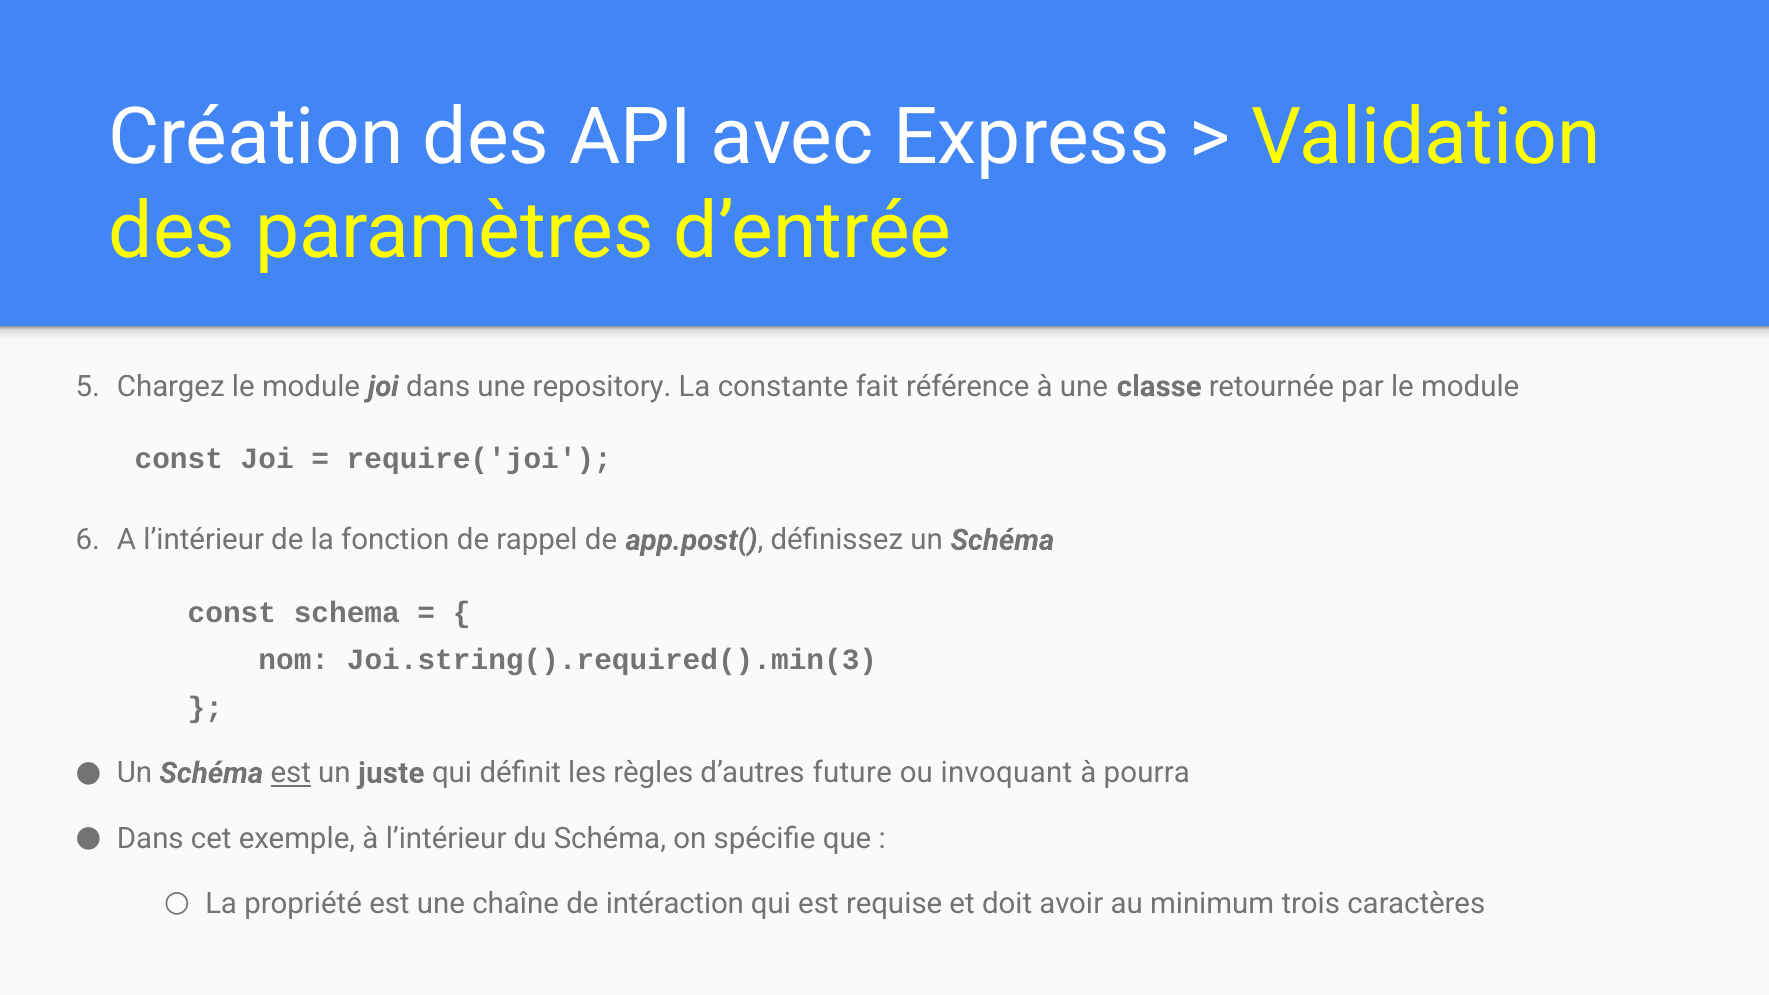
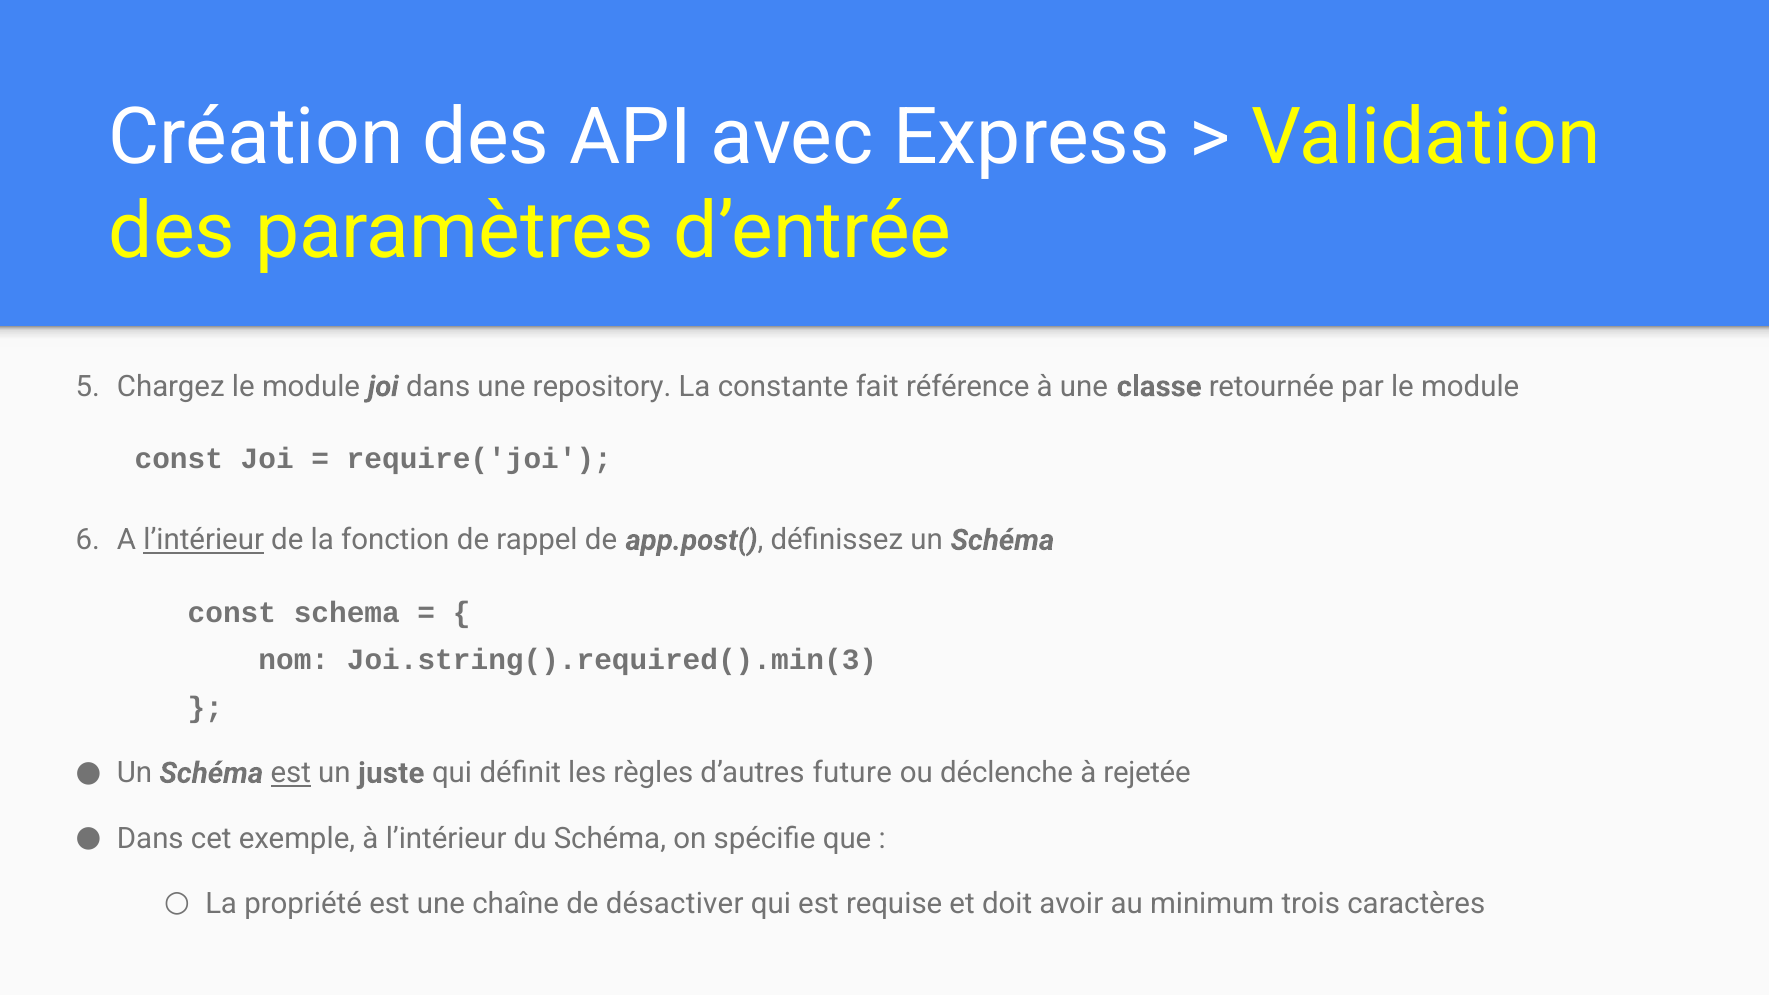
l’intérieur at (204, 540) underline: none -> present
invoquant: invoquant -> déclenche
pourra: pourra -> rejetée
intéraction: intéraction -> désactiver
